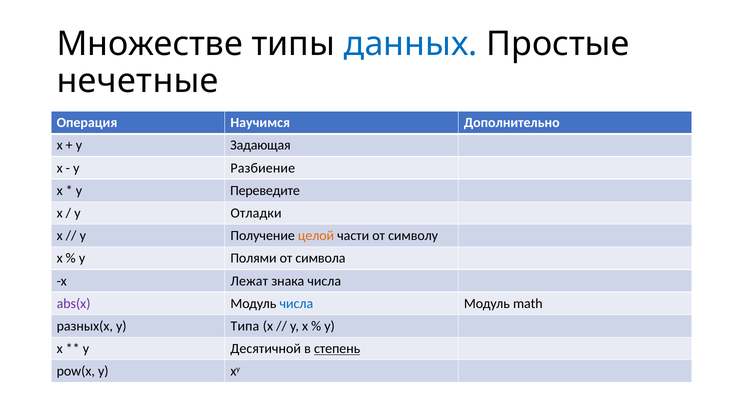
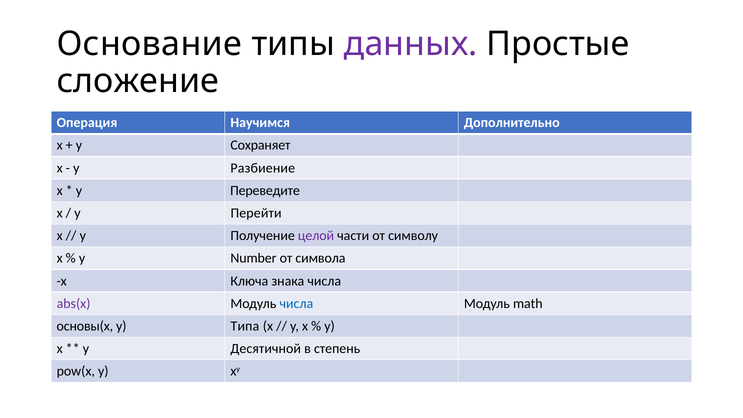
Множестве: Множестве -> Основание
данных colour: blue -> purple
нечетные: нечетные -> сложение
Задающая: Задающая -> Сохраняет
Отладки: Отладки -> Перейти
целой colour: orange -> purple
Полями: Полями -> Number
Лежат: Лежат -> Ключа
разных(x: разных(x -> основы(x
степень underline: present -> none
